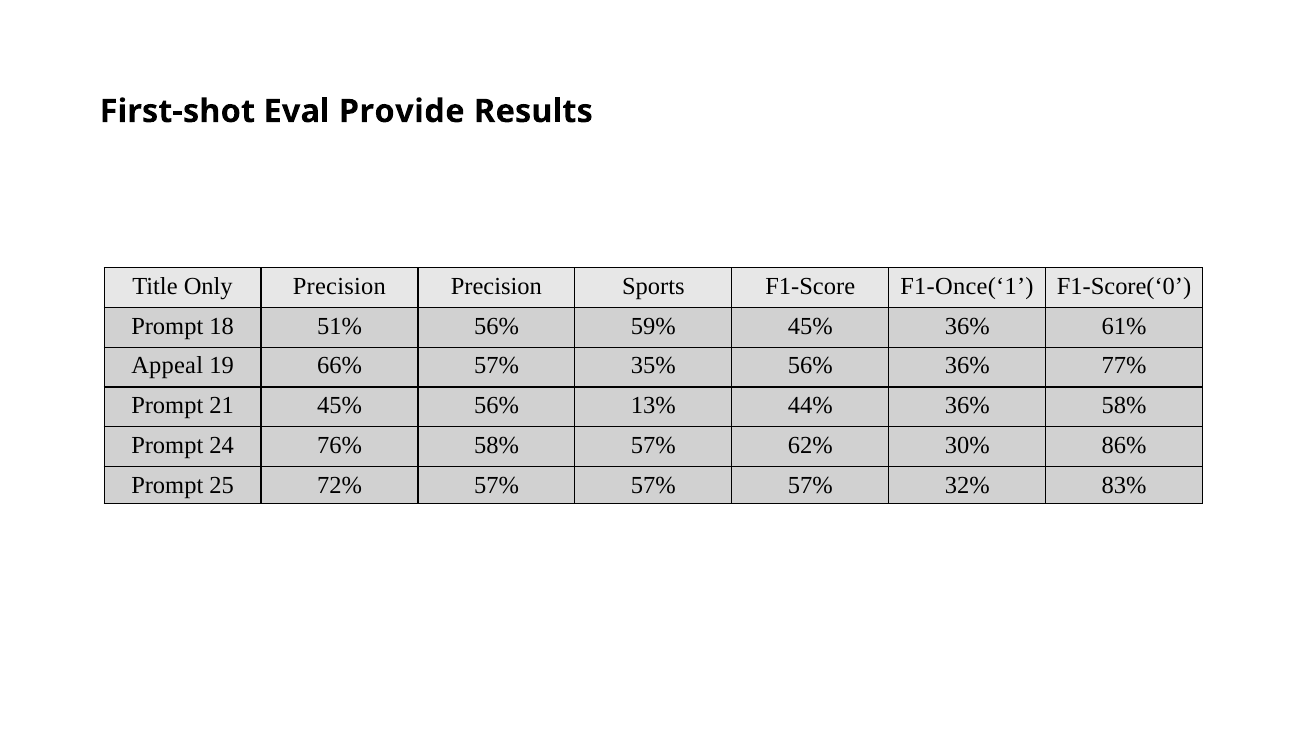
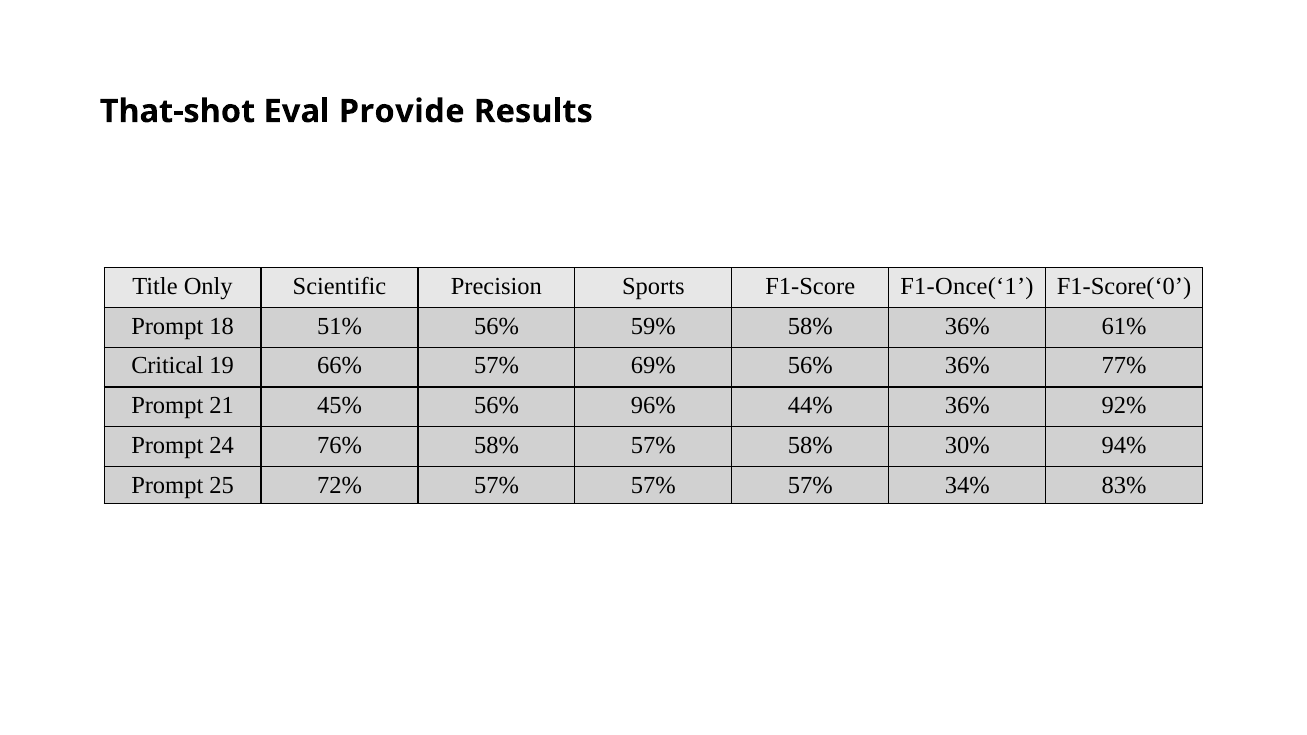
First-shot: First-shot -> That-shot
Only Precision: Precision -> Scientific
59% 45%: 45% -> 58%
Appeal: Appeal -> Critical
35%: 35% -> 69%
13%: 13% -> 96%
36% 58%: 58% -> 92%
57% 62%: 62% -> 58%
86%: 86% -> 94%
32%: 32% -> 34%
